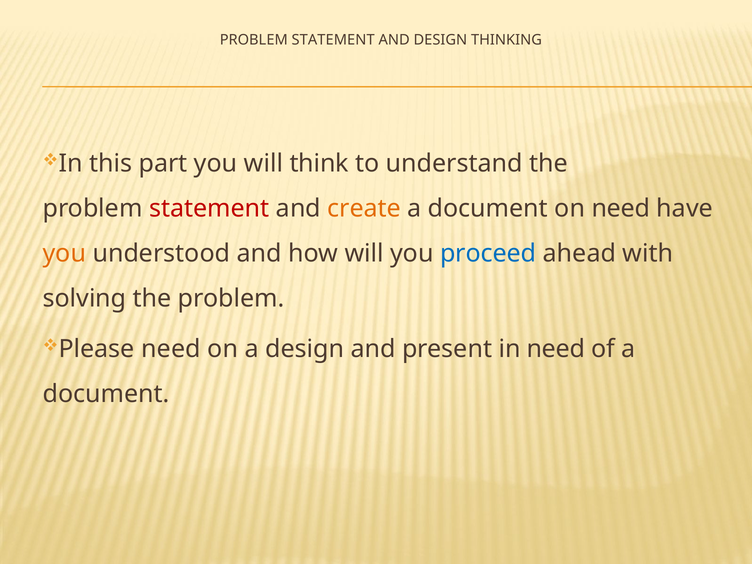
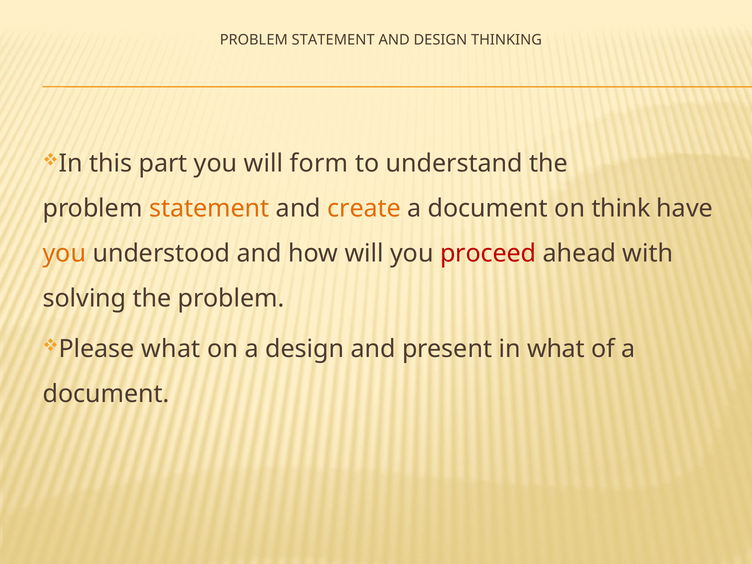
think: think -> form
statement at (209, 208) colour: red -> orange
on need: need -> think
proceed colour: blue -> red
Please need: need -> what
in need: need -> what
